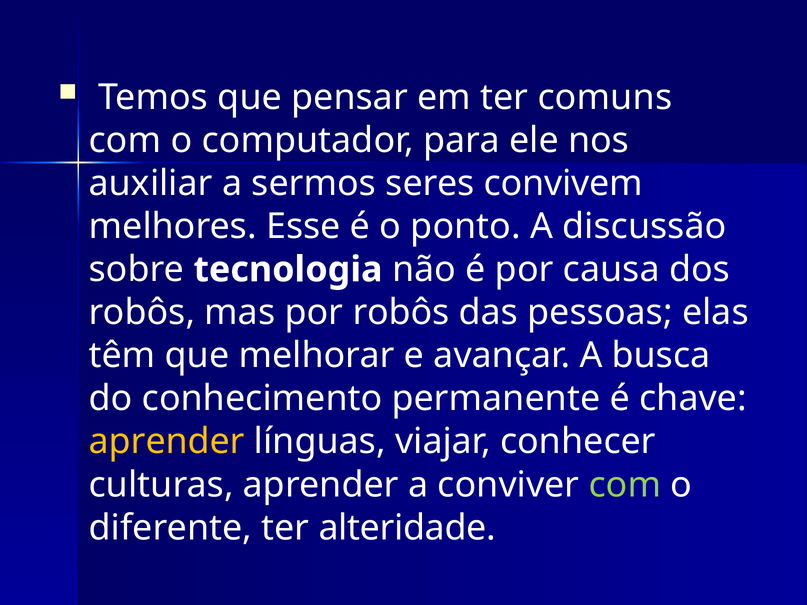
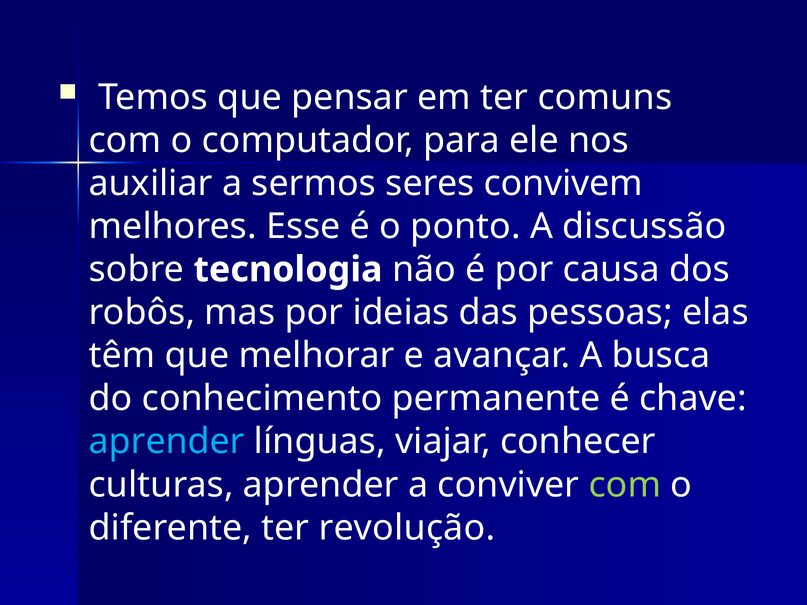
por robôs: robôs -> ideias
aprender at (167, 442) colour: yellow -> light blue
alteridade: alteridade -> revolução
